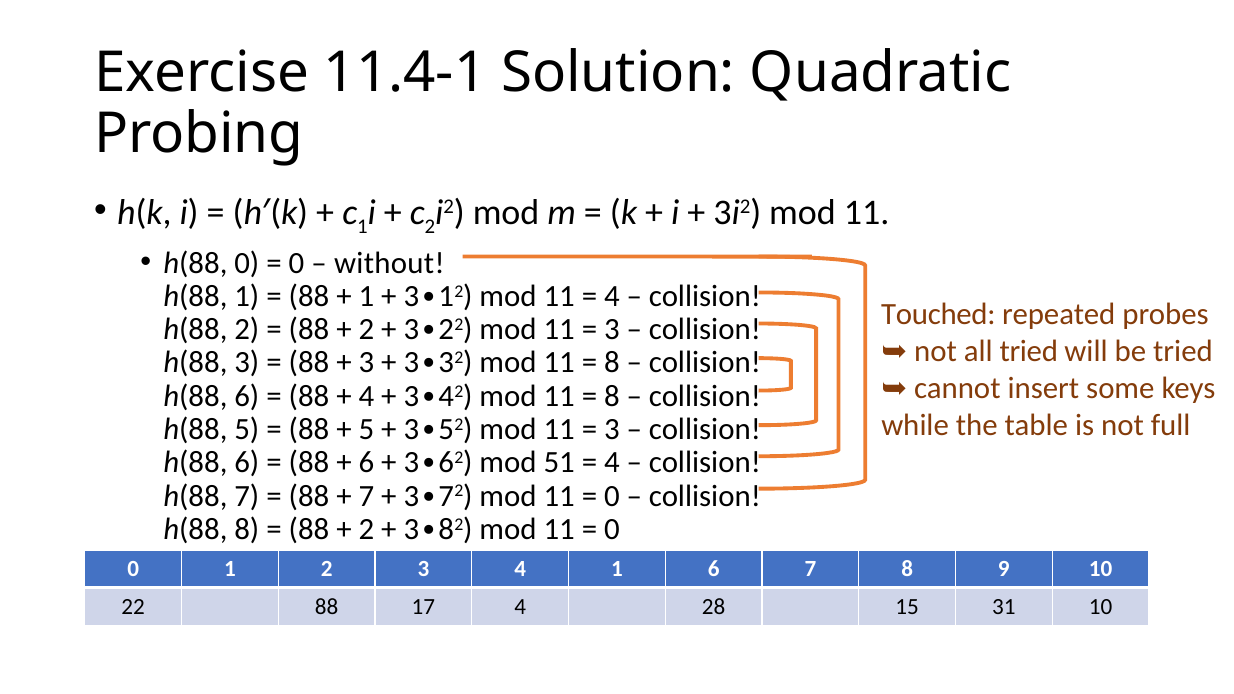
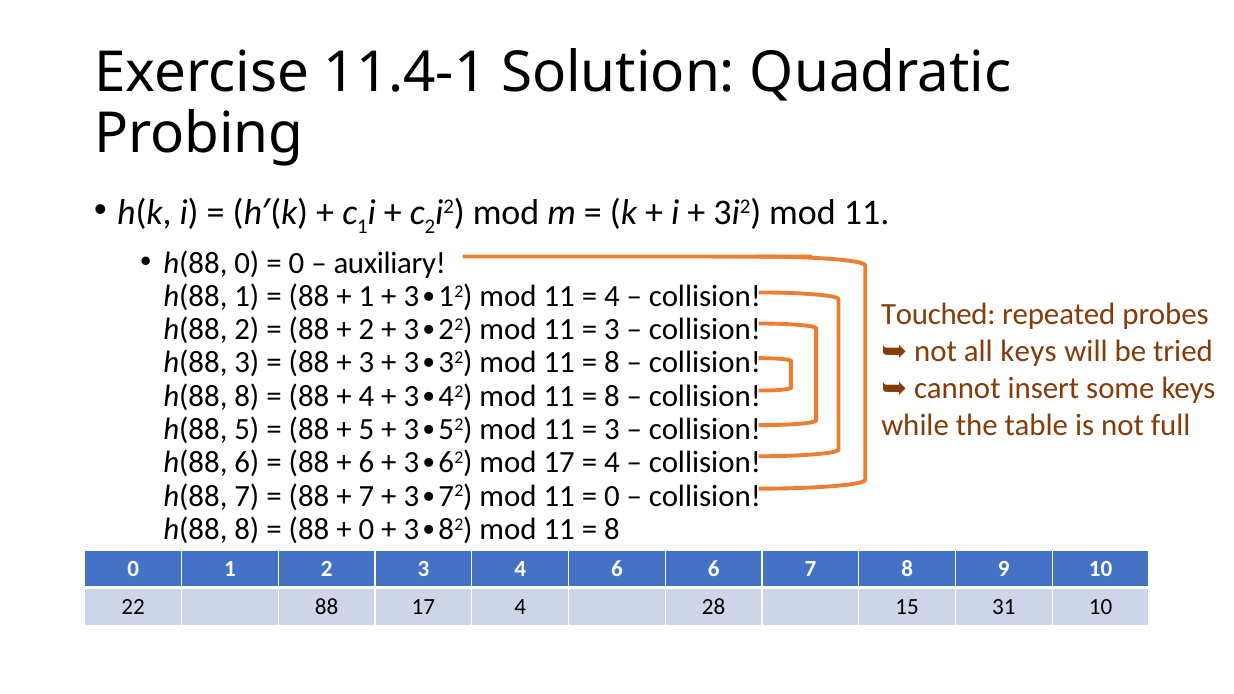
without: without -> auxiliary
all tried: tried -> keys
6 at (247, 396): 6 -> 8
mod 51: 51 -> 17
0 at (612, 529): 0 -> 8
2 at (366, 529): 2 -> 0
4 1: 1 -> 6
